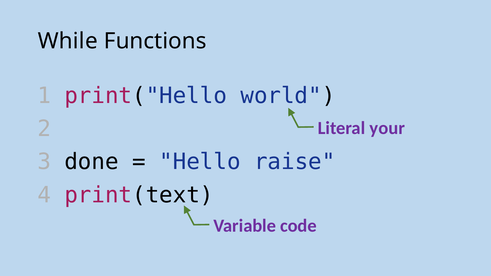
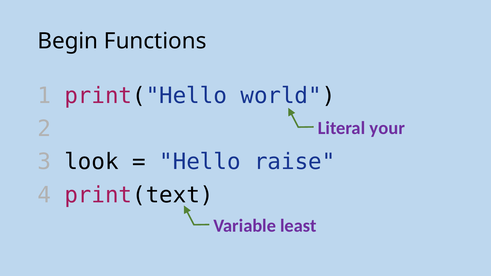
While: While -> Begin
done: done -> look
code: code -> least
